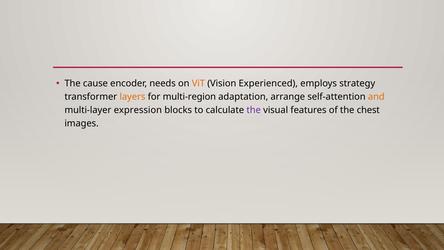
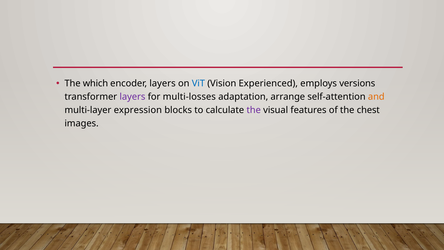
cause: cause -> which
encoder needs: needs -> layers
ViT colour: orange -> blue
strategy: strategy -> versions
layers at (132, 97) colour: orange -> purple
multi-region: multi-region -> multi-losses
